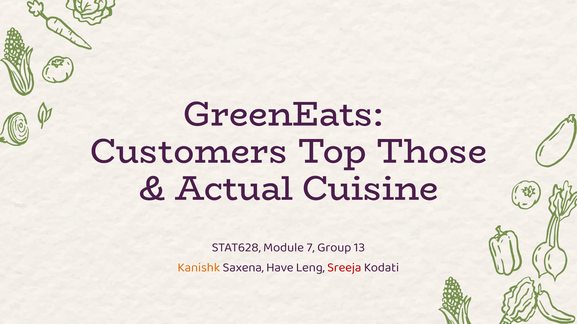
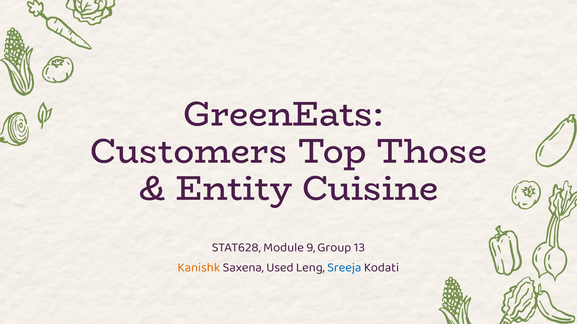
Actual: Actual -> Entity
7: 7 -> 9
Have: Have -> Used
Sreeja colour: red -> blue
